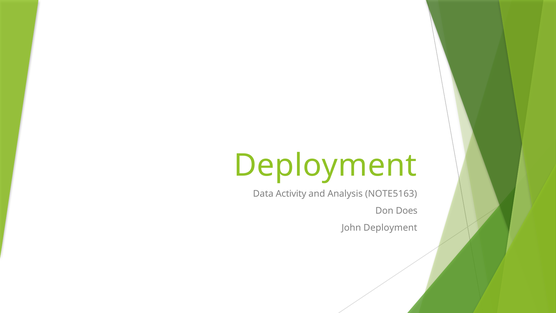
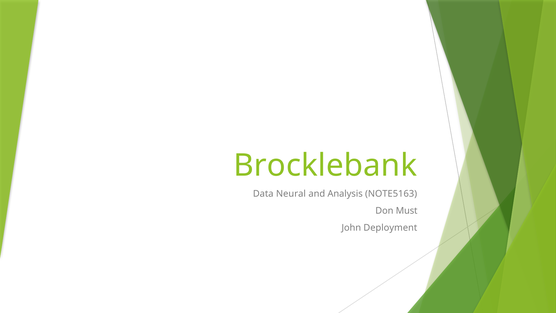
Deployment at (325, 165): Deployment -> Brocklebank
Activity: Activity -> Neural
Does: Does -> Must
